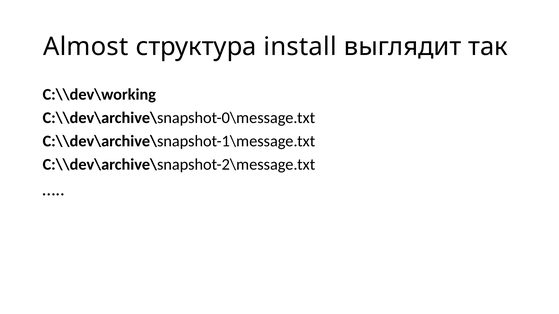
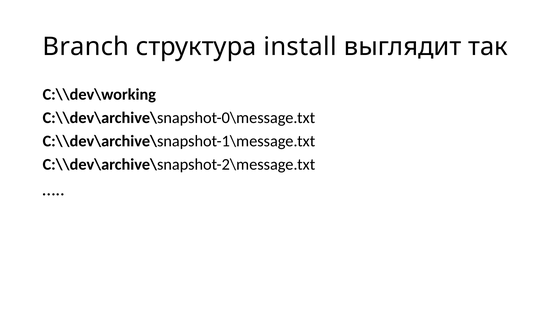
Almost: Almost -> Branch
